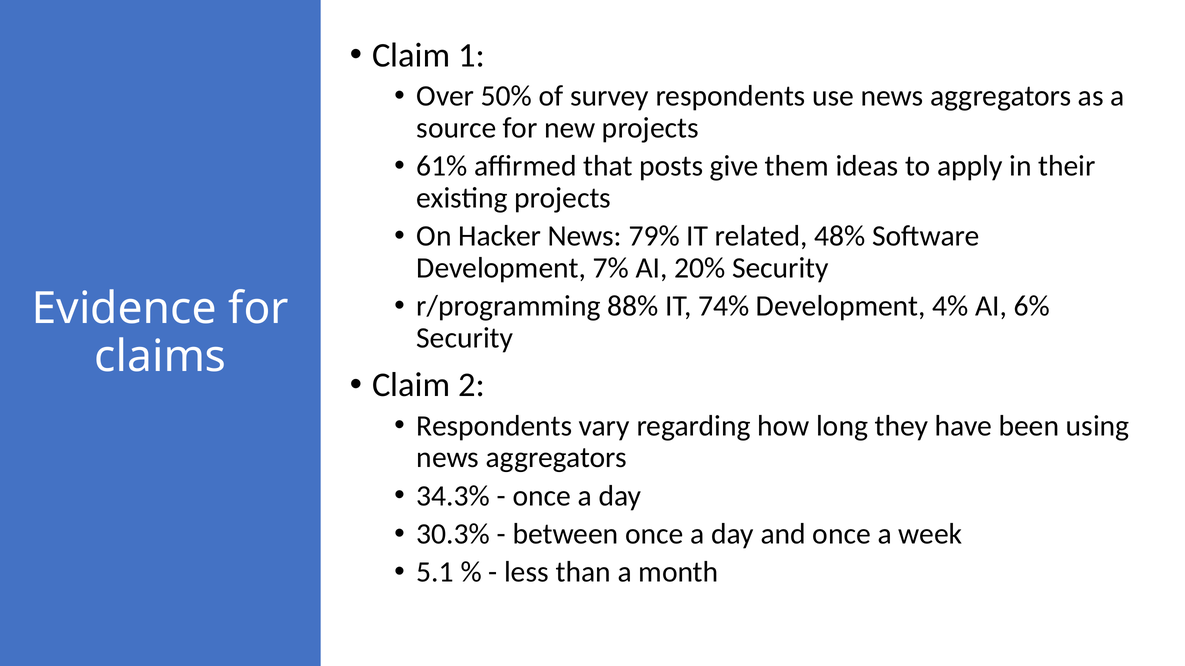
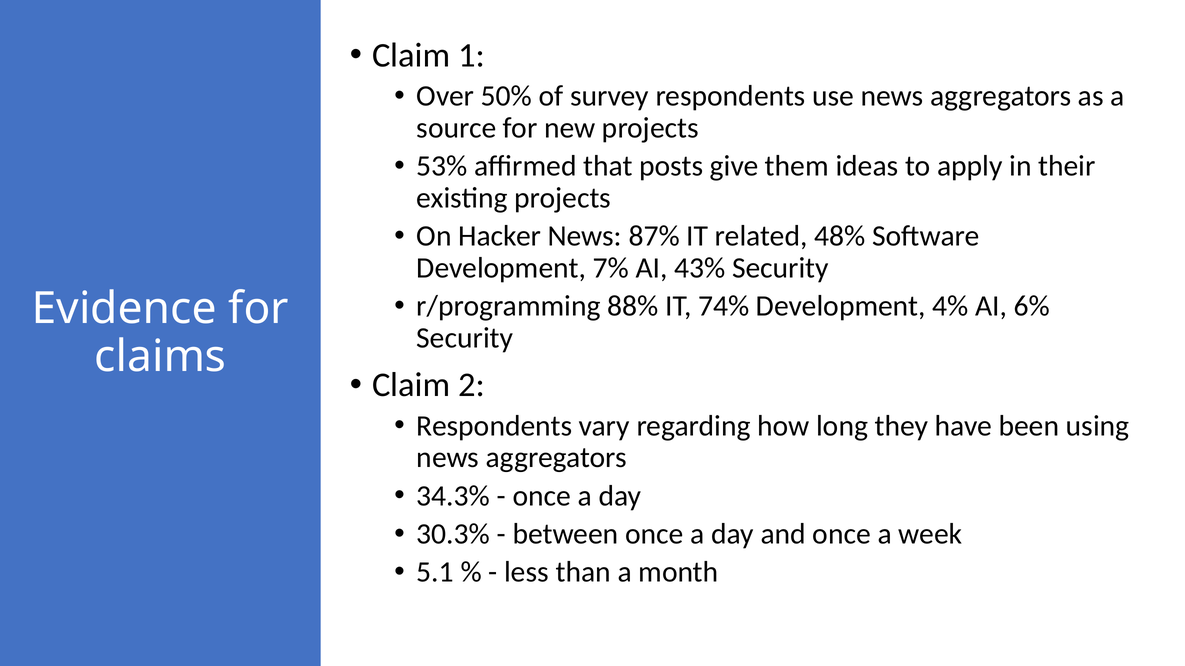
61%: 61% -> 53%
79%: 79% -> 87%
20%: 20% -> 43%
